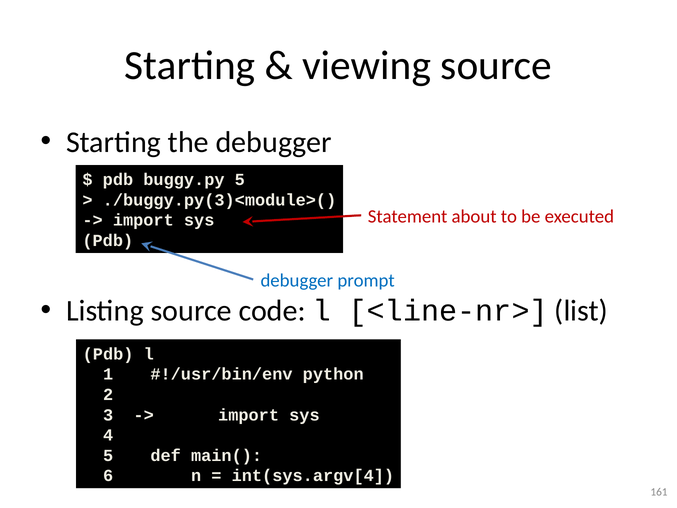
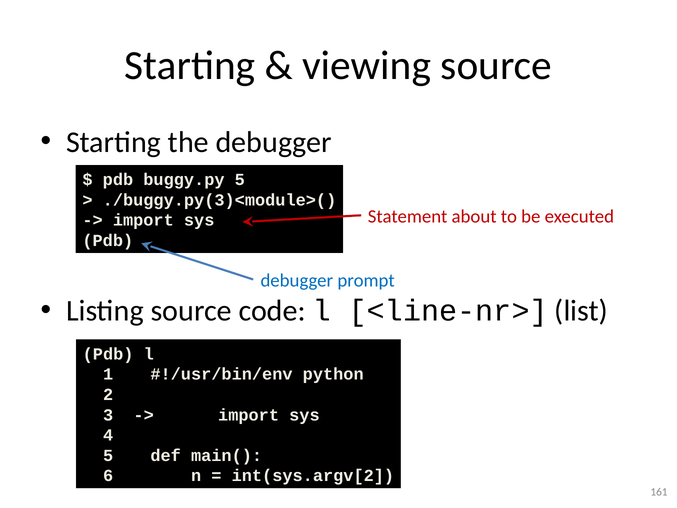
int(sys.argv[4: int(sys.argv[4 -> int(sys.argv[2
